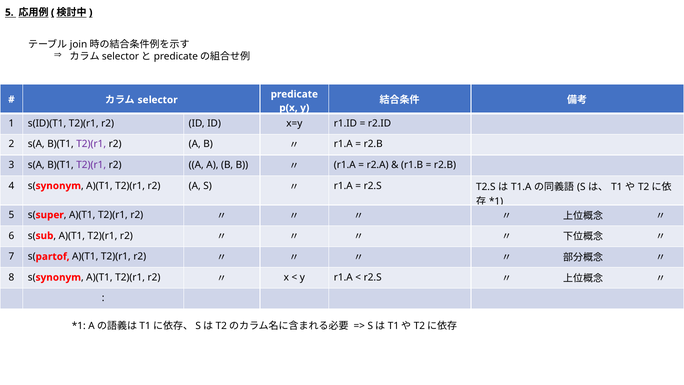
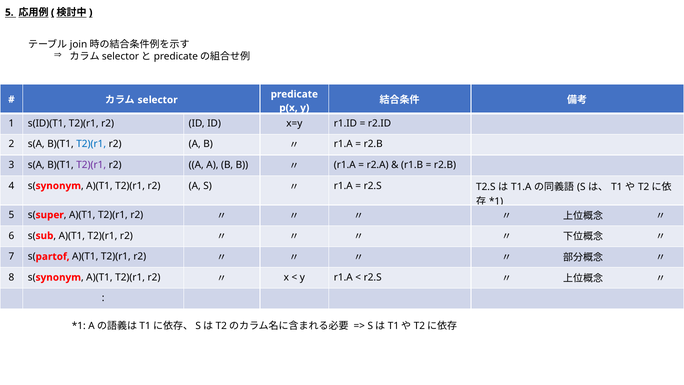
T2)(r1 at (91, 144) colour: purple -> blue
